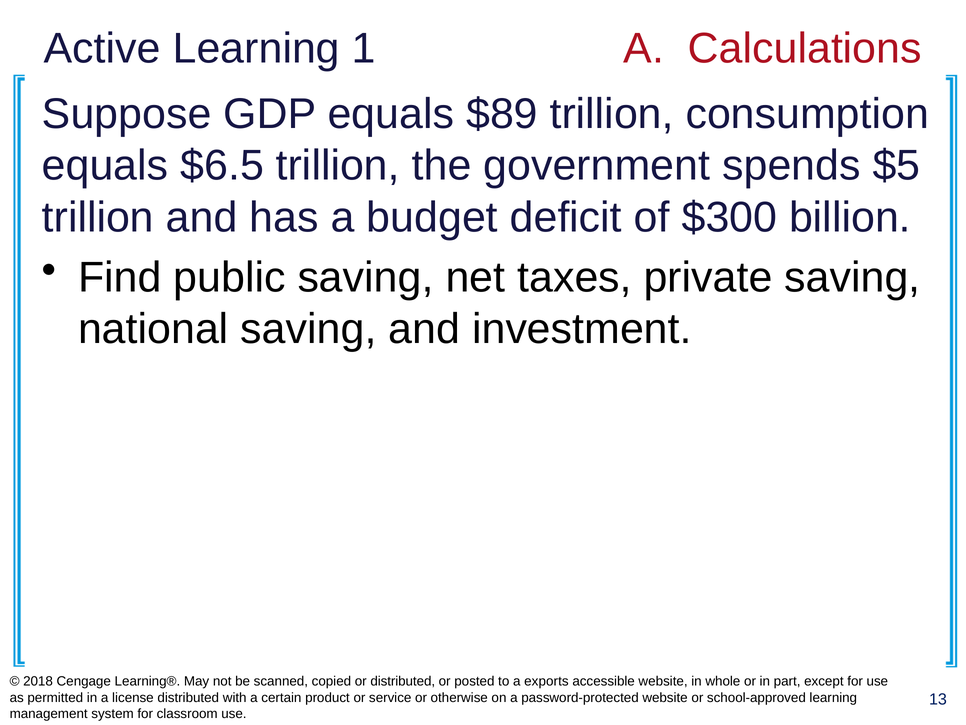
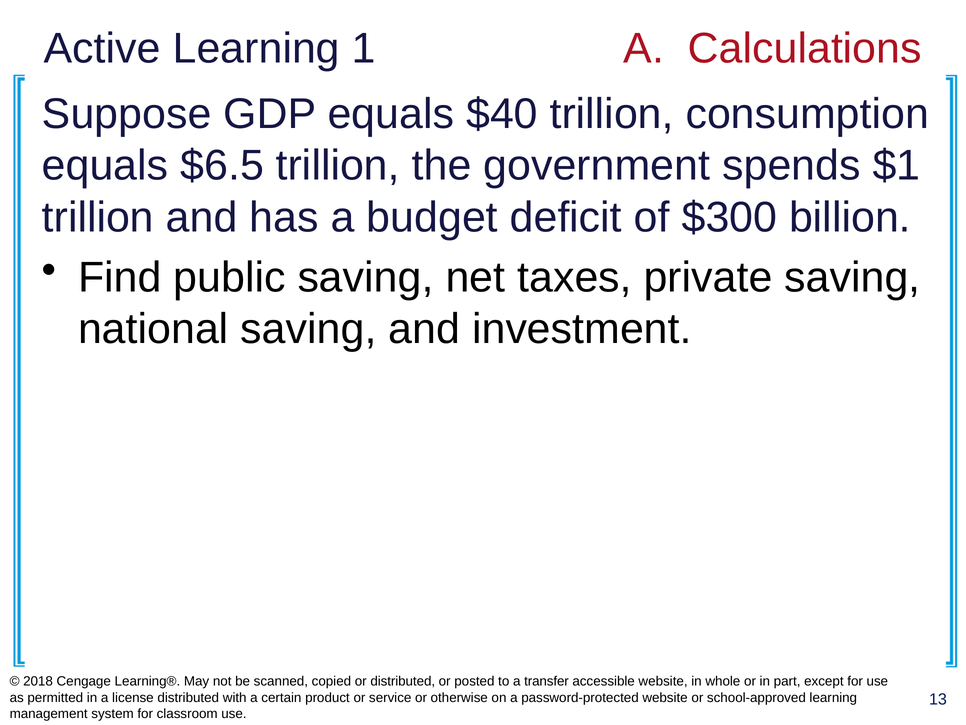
$89: $89 -> $40
$5: $5 -> $1
exports: exports -> transfer
